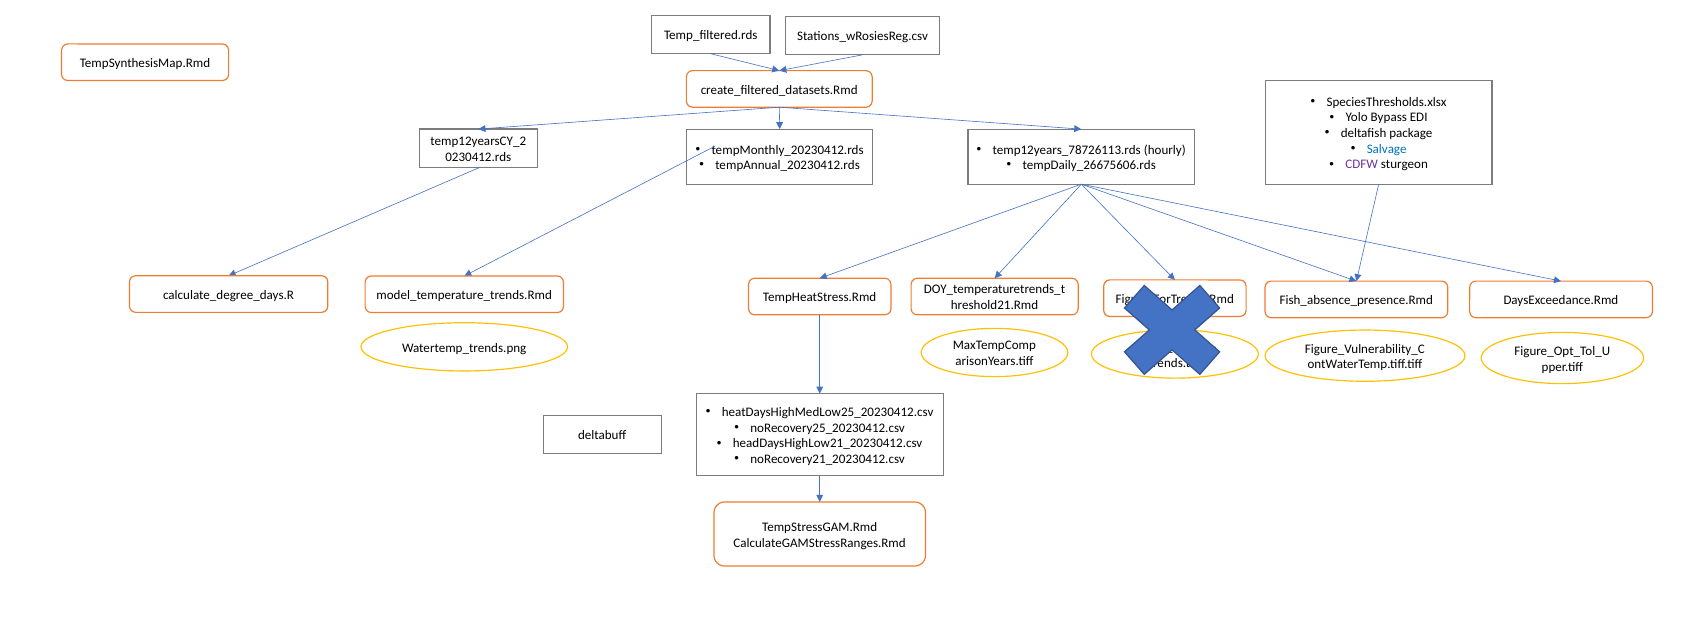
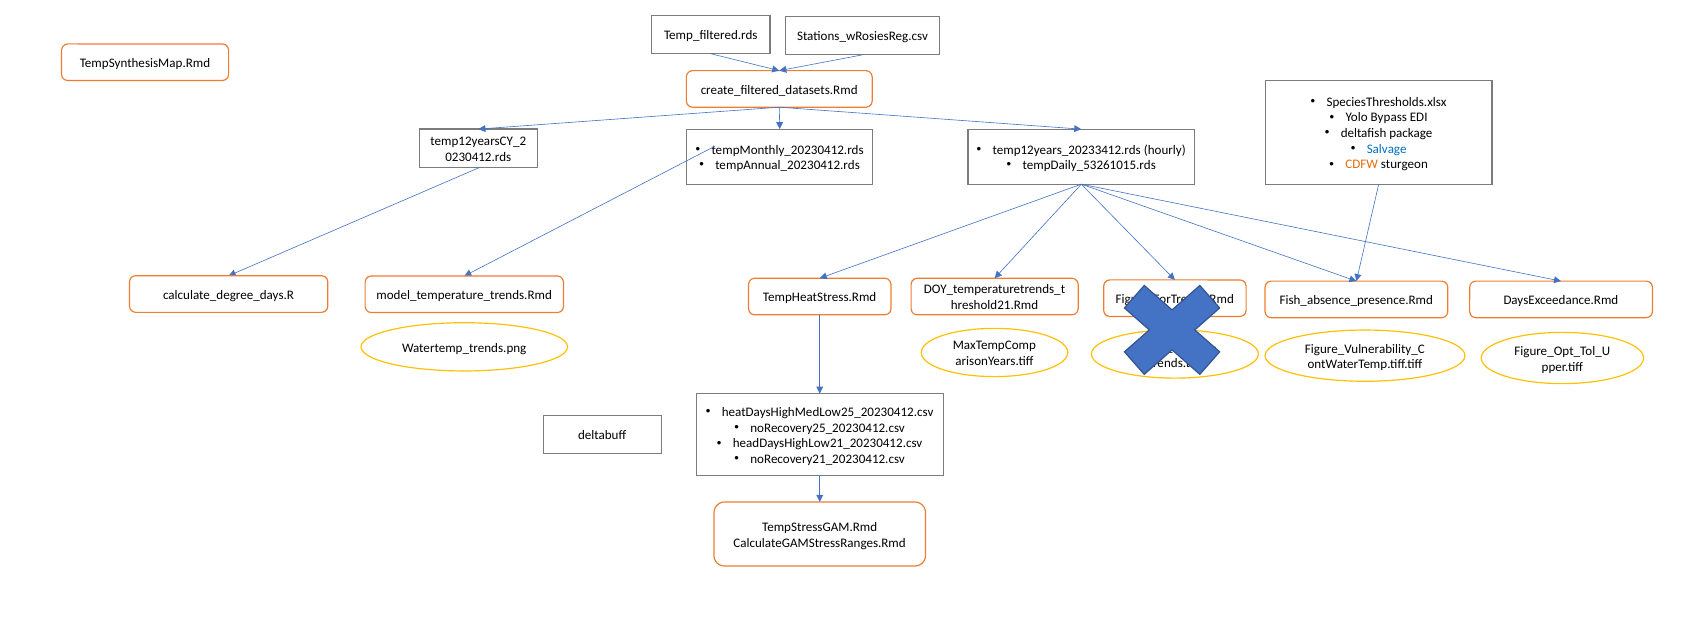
temp12years_78726113.rds: temp12years_78726113.rds -> temp12years_20233412.rds
CDFW colour: purple -> orange
tempDaily_26675606.rds: tempDaily_26675606.rds -> tempDaily_53261015.rds
